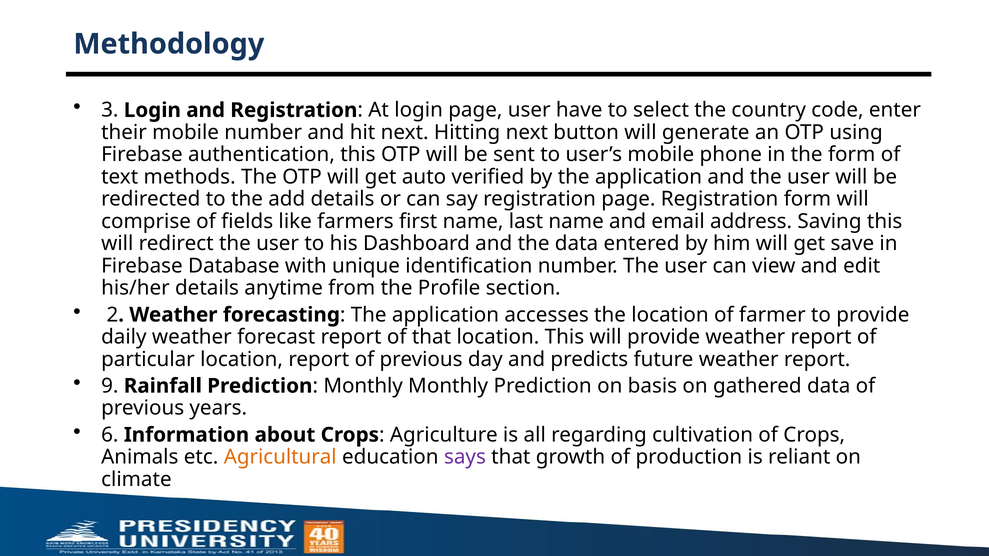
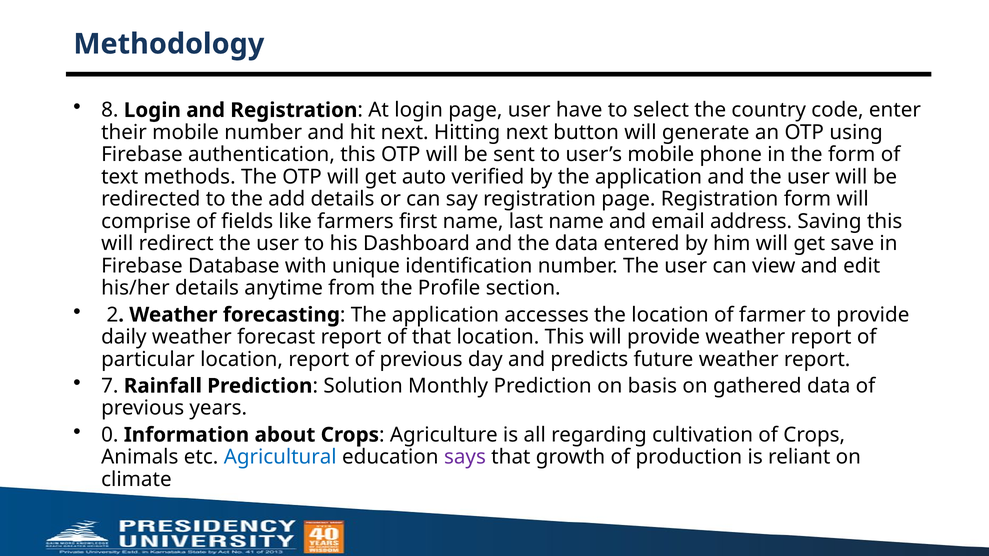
3: 3 -> 8
9: 9 -> 7
Monthly at (363, 386): Monthly -> Solution
6: 6 -> 0
Agricultural colour: orange -> blue
